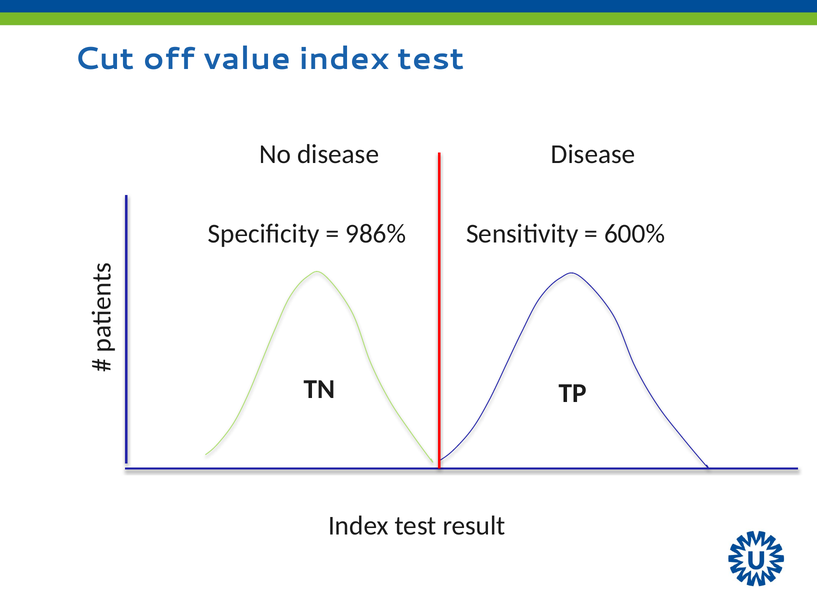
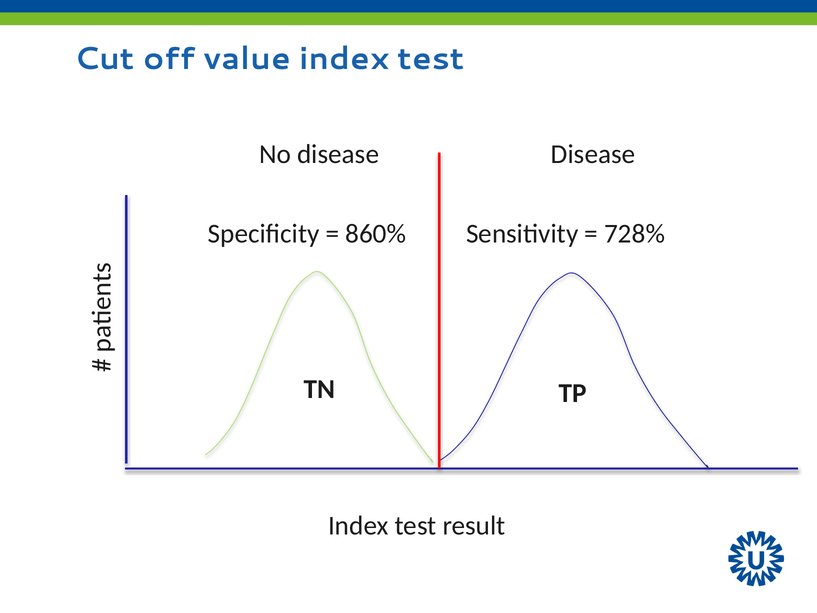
986%: 986% -> 860%
600%: 600% -> 728%
